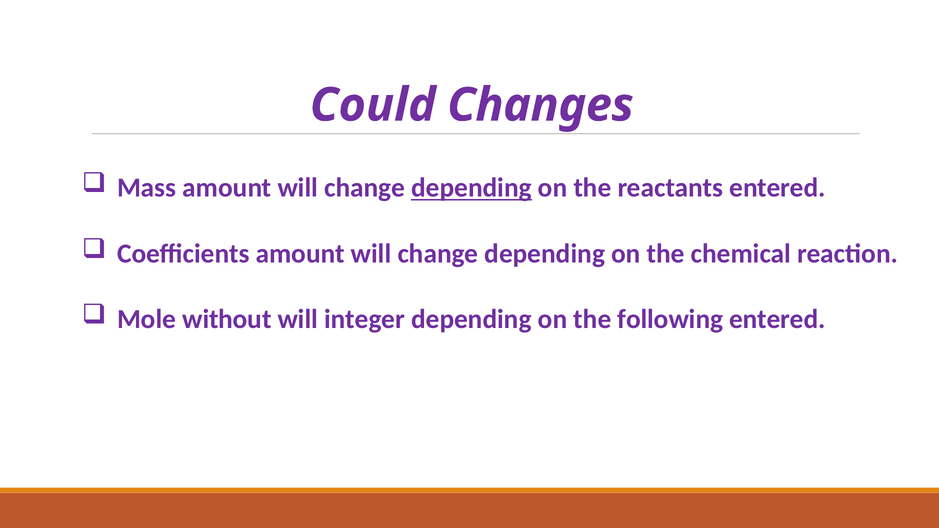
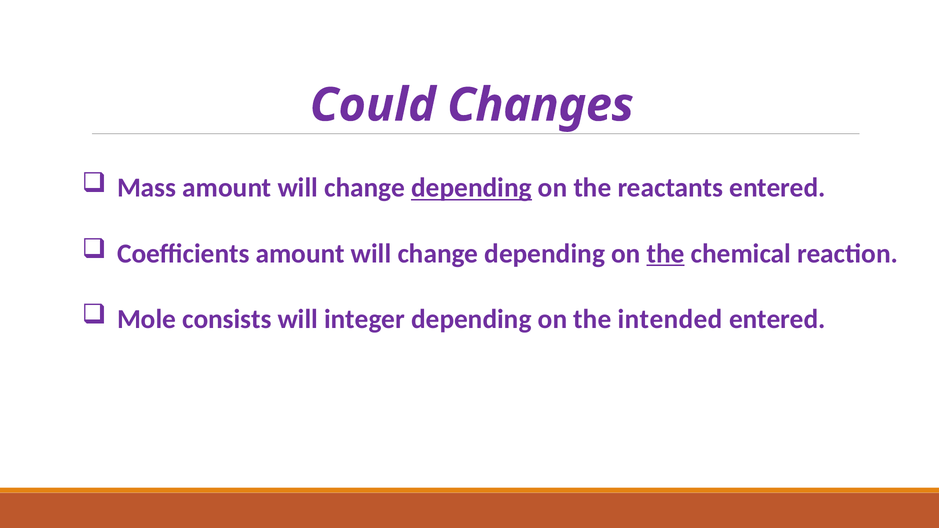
the at (666, 254) underline: none -> present
without: without -> consists
following: following -> intended
